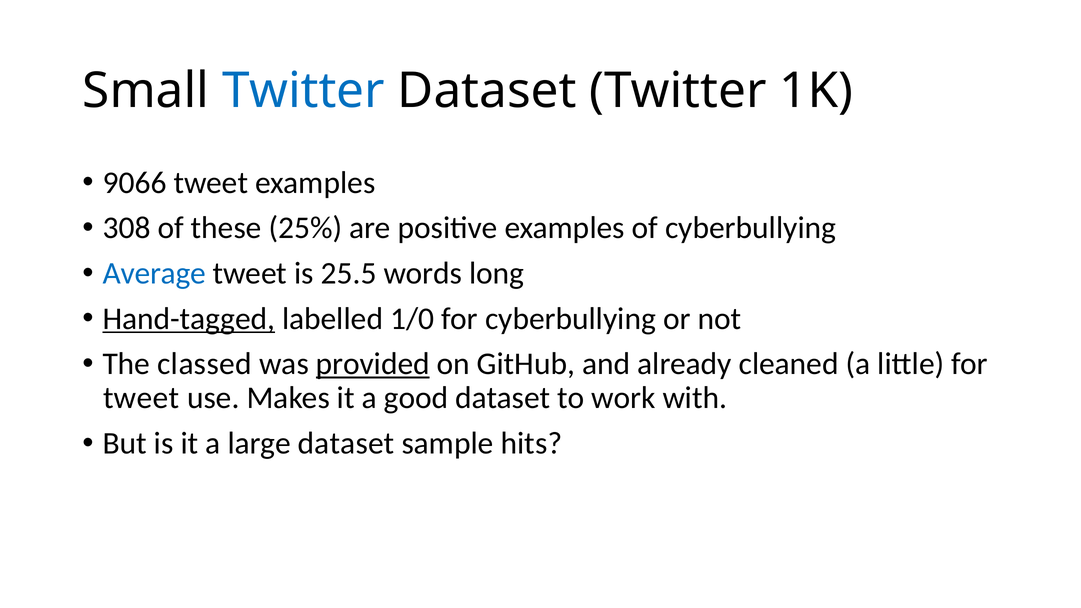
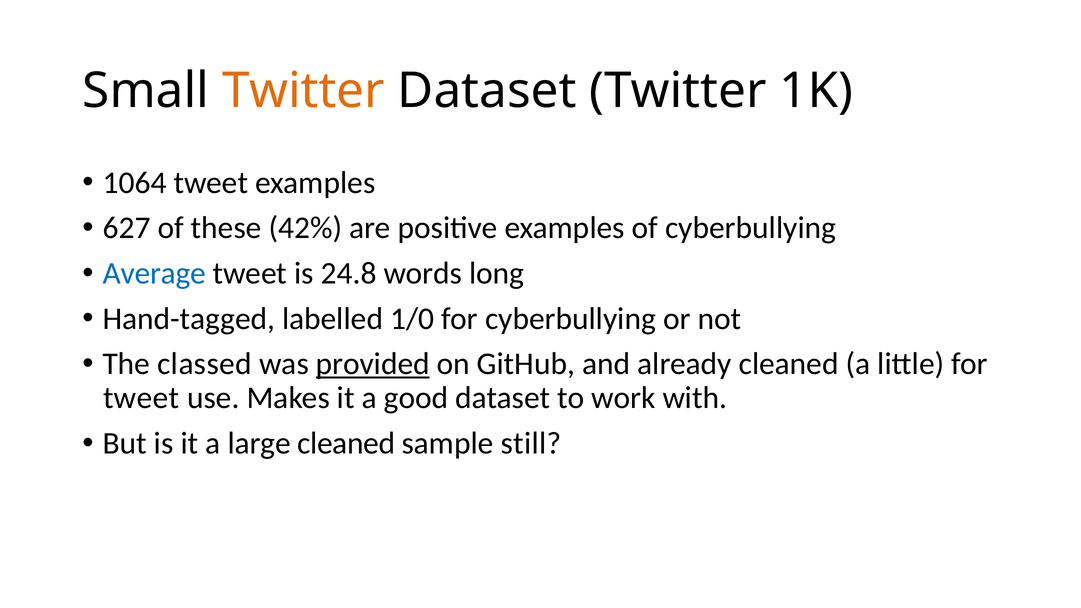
Twitter at (303, 91) colour: blue -> orange
9066: 9066 -> 1064
308: 308 -> 627
25%: 25% -> 42%
25.5: 25.5 -> 24.8
Hand-tagged underline: present -> none
large dataset: dataset -> cleaned
hits: hits -> still
